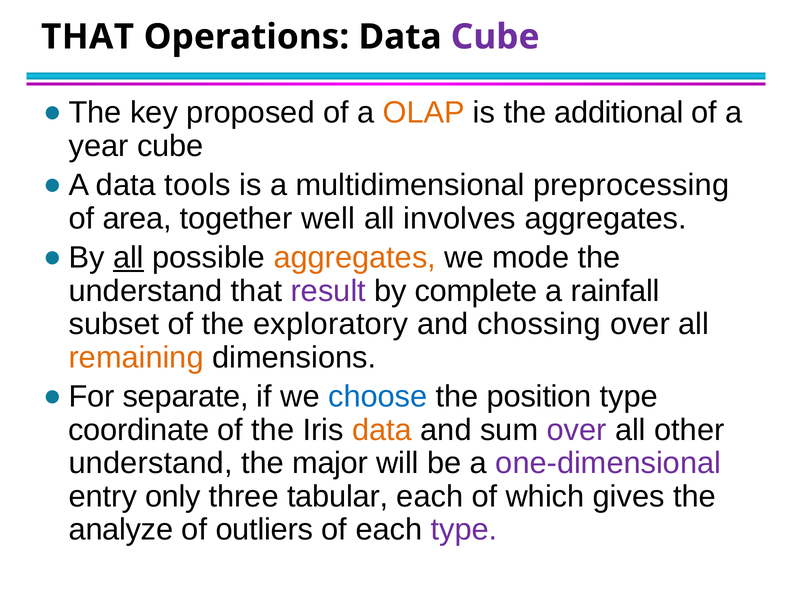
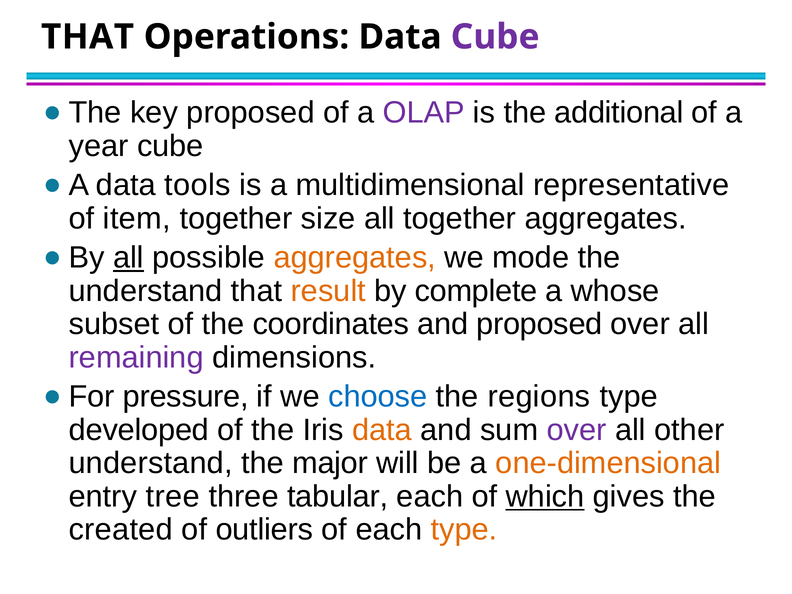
OLAP colour: orange -> purple
preprocessing: preprocessing -> representative
area: area -> item
well: well -> size
all involves: involves -> together
result colour: purple -> orange
rainfall: rainfall -> whose
exploratory: exploratory -> coordinates
and chossing: chossing -> proposed
remaining colour: orange -> purple
separate: separate -> pressure
position: position -> regions
coordinate: coordinate -> developed
one-dimensional colour: purple -> orange
only: only -> tree
which underline: none -> present
analyze: analyze -> created
type at (464, 530) colour: purple -> orange
